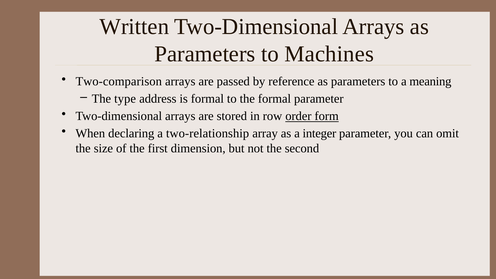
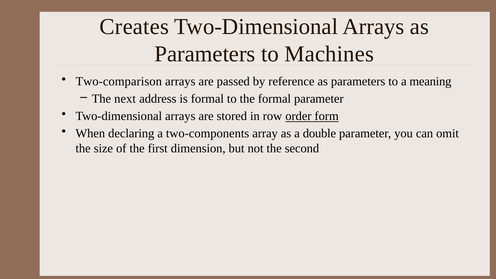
Written: Written -> Creates
type: type -> next
two-relationship: two-relationship -> two-components
integer: integer -> double
